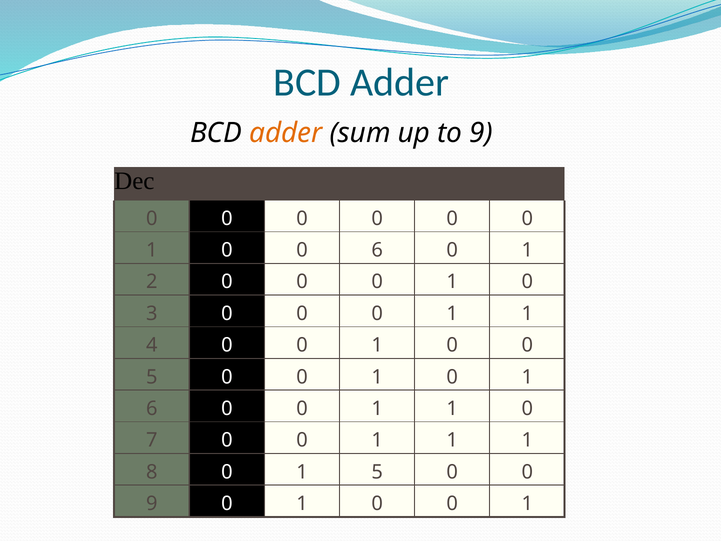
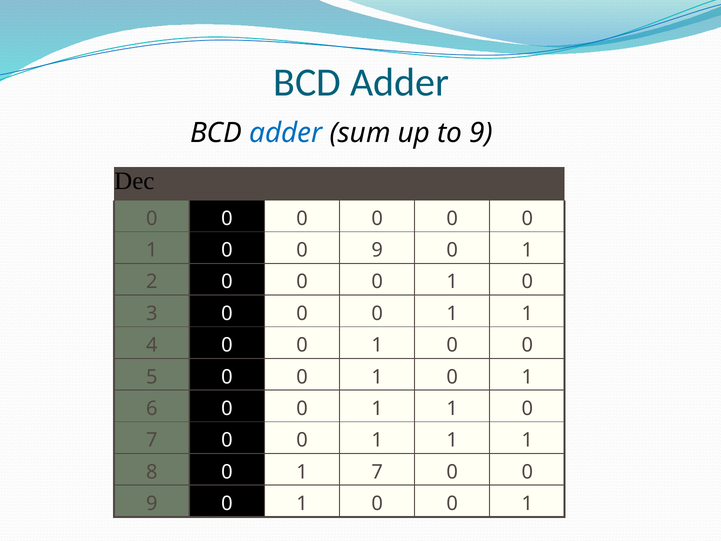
adder at (286, 133) colour: orange -> blue
1 0 0 6: 6 -> 9
1 5: 5 -> 7
